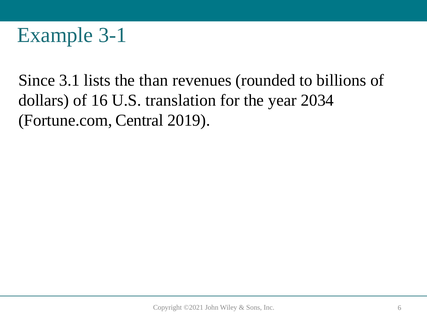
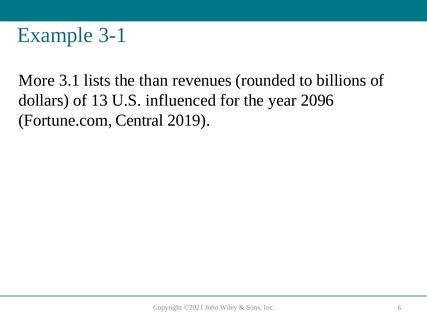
Since: Since -> More
16: 16 -> 13
translation: translation -> influenced
2034: 2034 -> 2096
